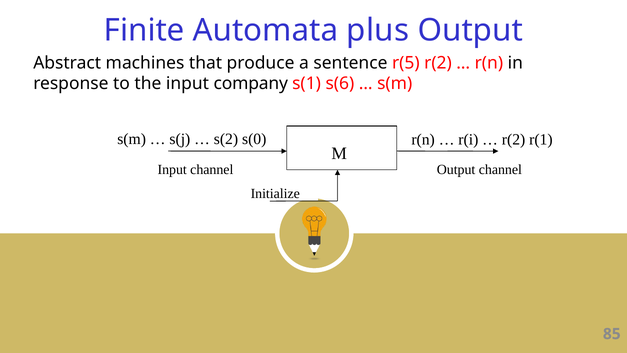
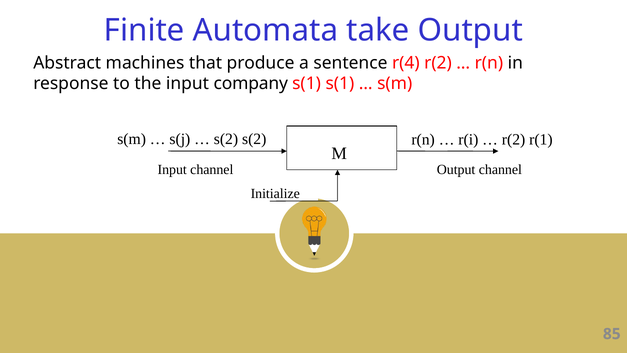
plus: plus -> take
r(5: r(5 -> r(4
s(1 s(6: s(6 -> s(1
s(2 s(0: s(0 -> s(2
